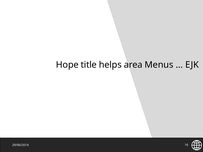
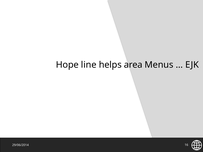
title: title -> line
